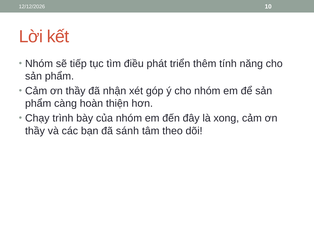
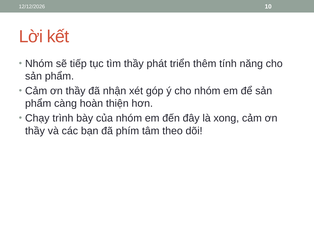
tìm điều: điều -> thầy
sánh: sánh -> phím
